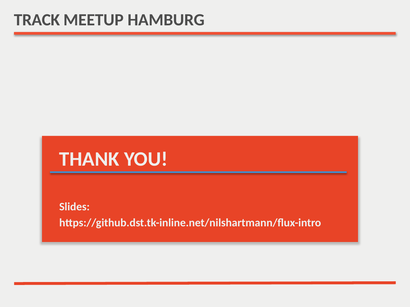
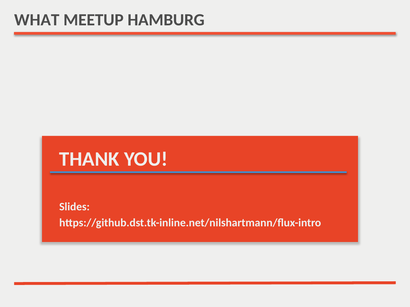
TRACK: TRACK -> WHAT
